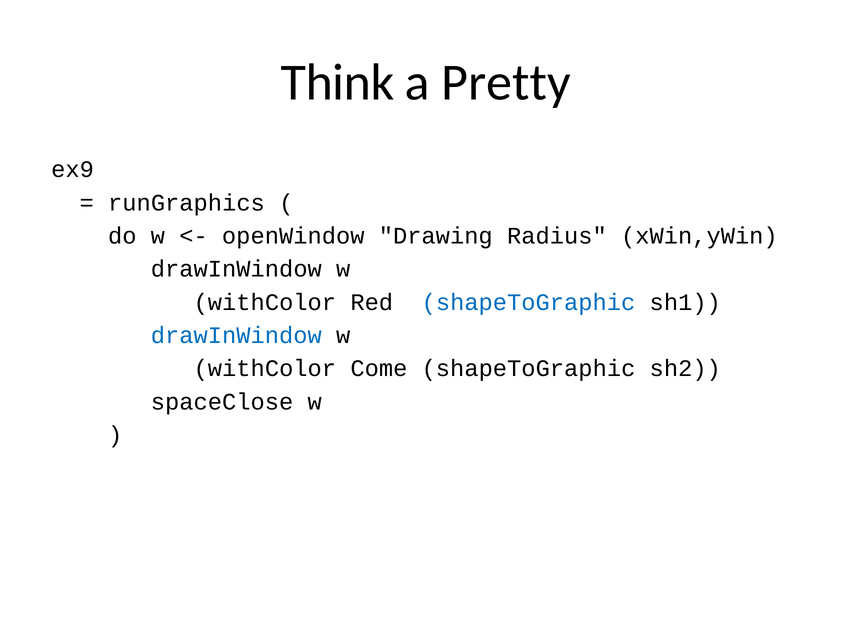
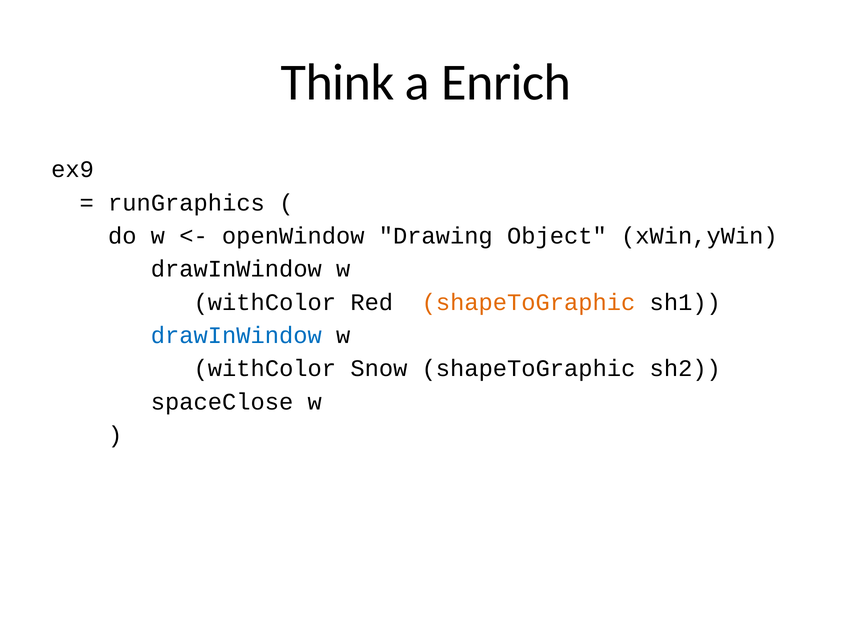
Pretty: Pretty -> Enrich
Radius: Radius -> Object
shapeToGraphic at (528, 302) colour: blue -> orange
Come: Come -> Snow
